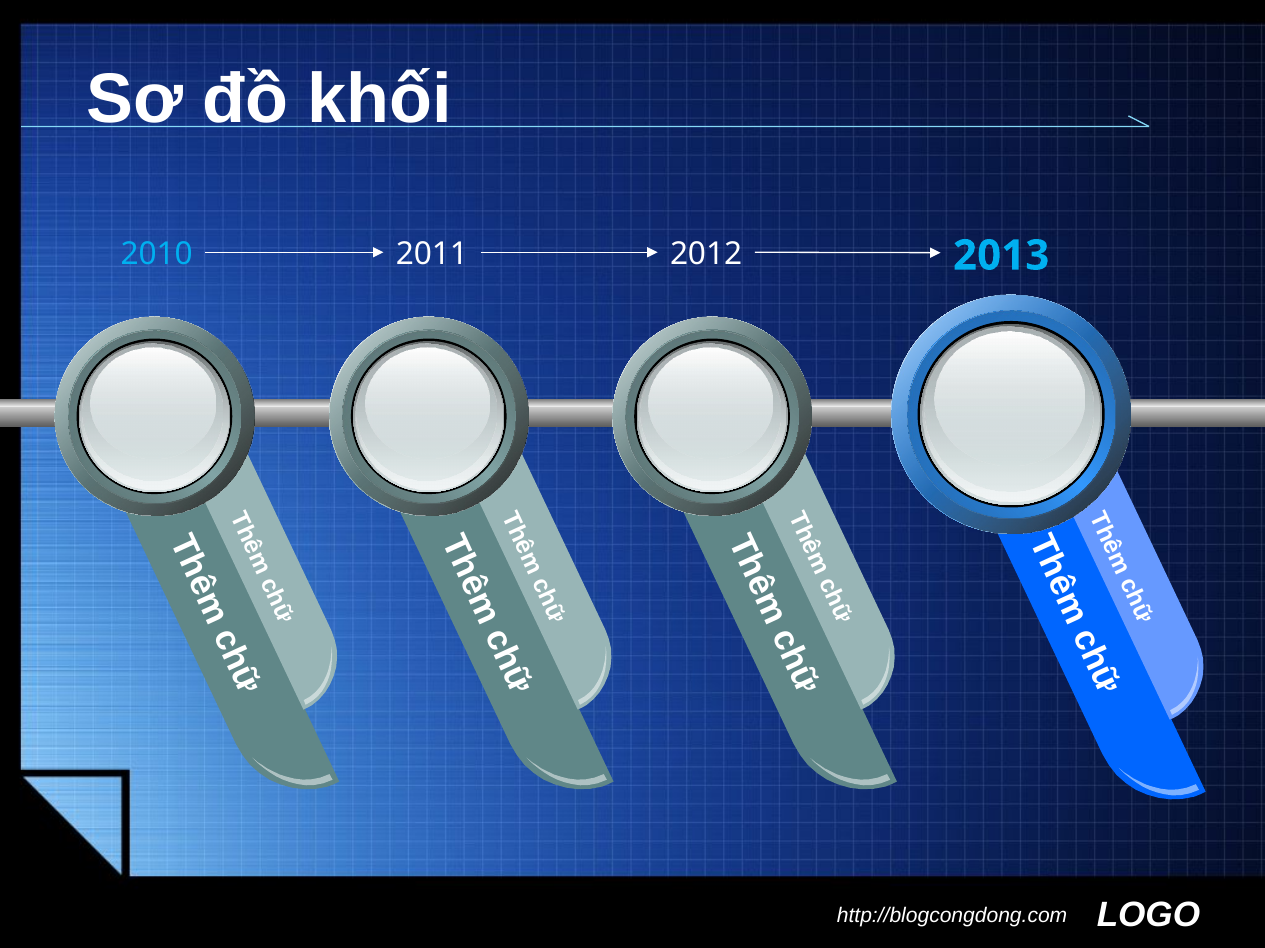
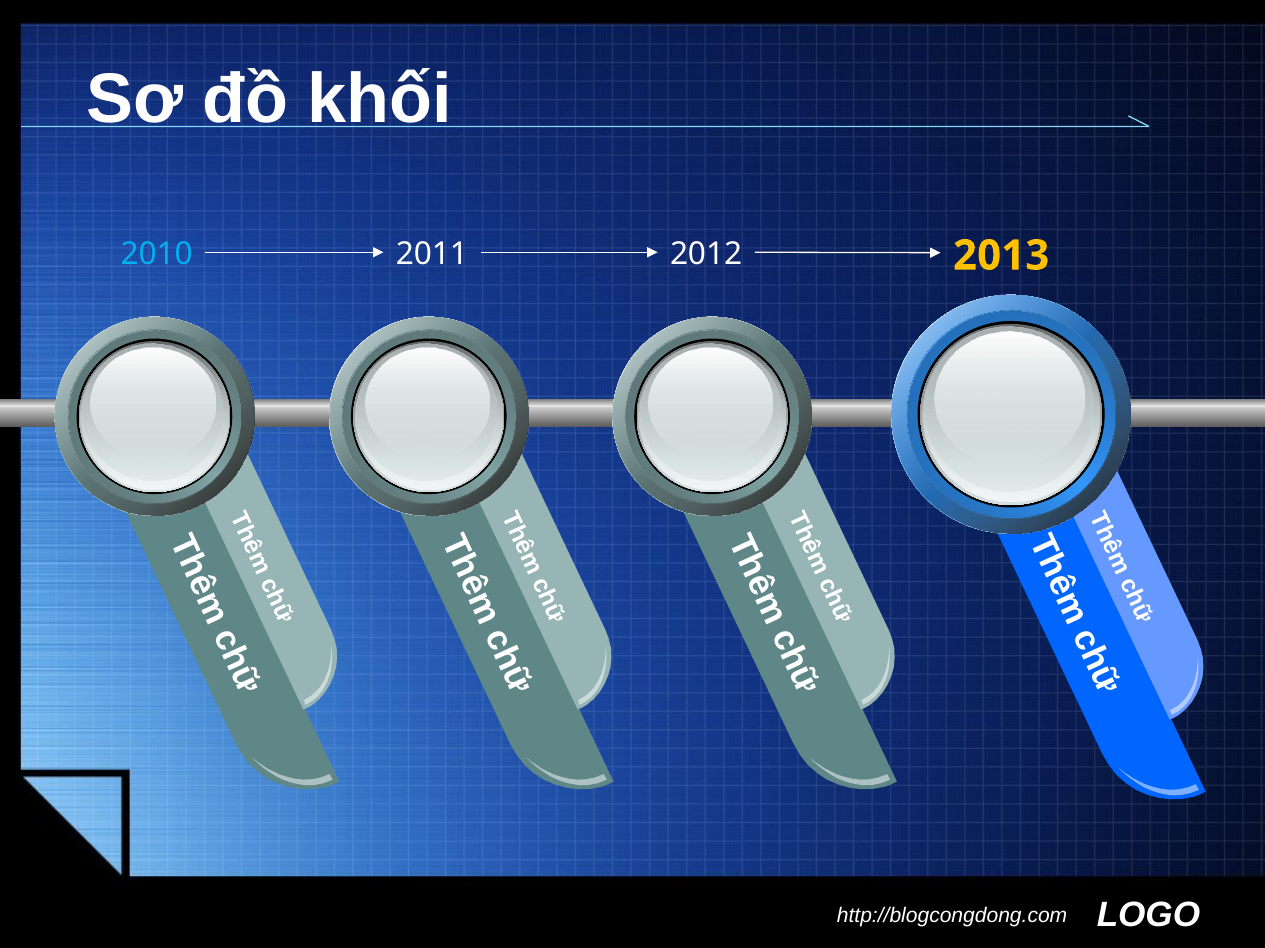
2013 colour: light blue -> yellow
